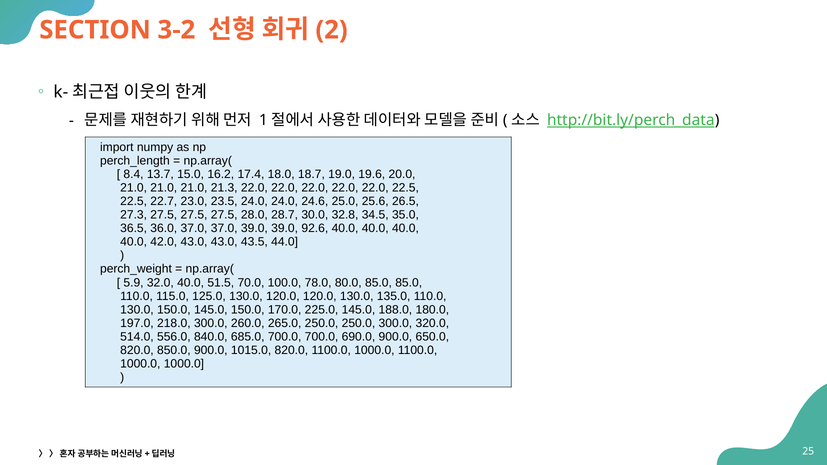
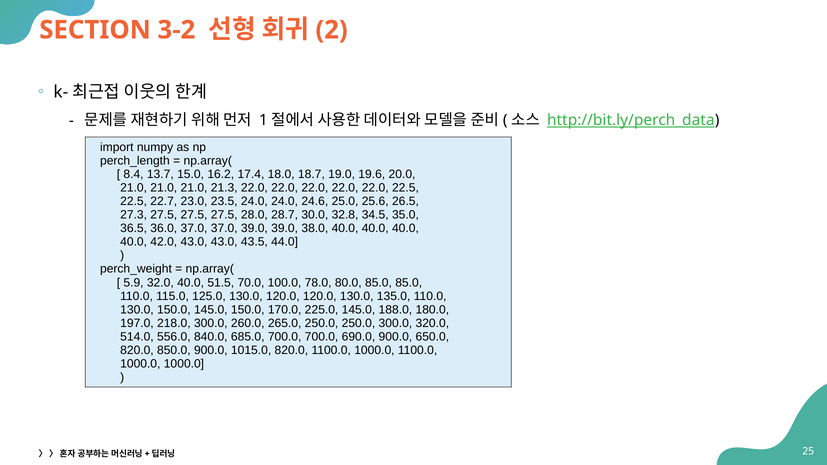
92.6: 92.6 -> 38.0
